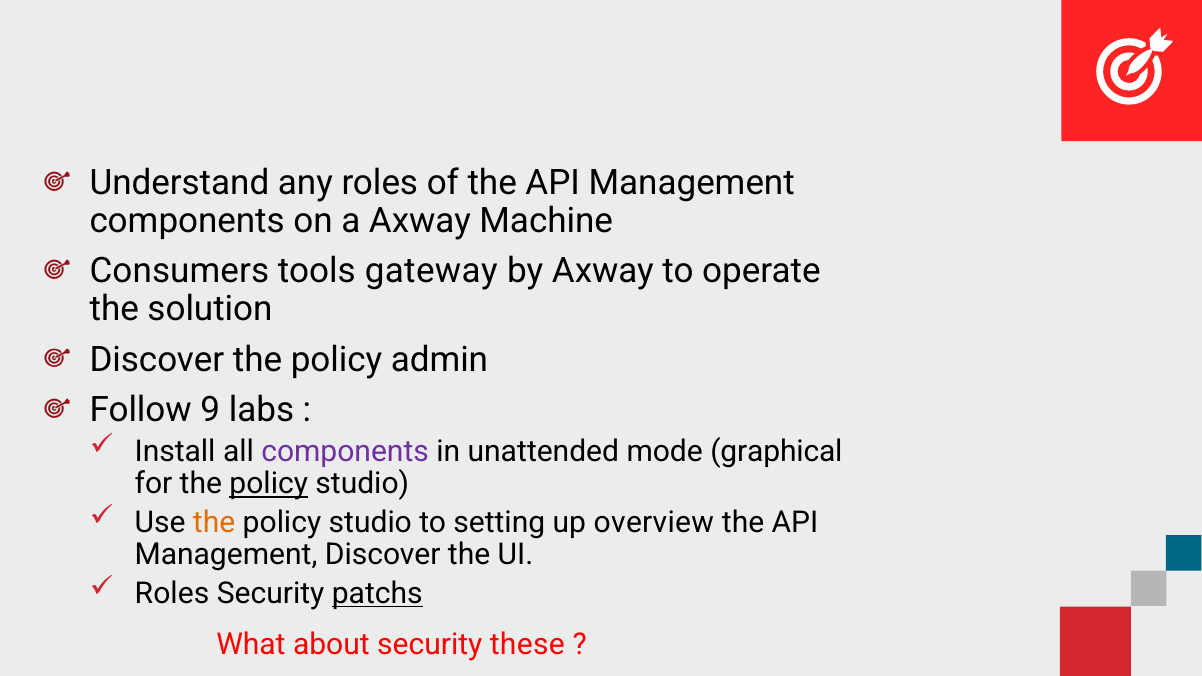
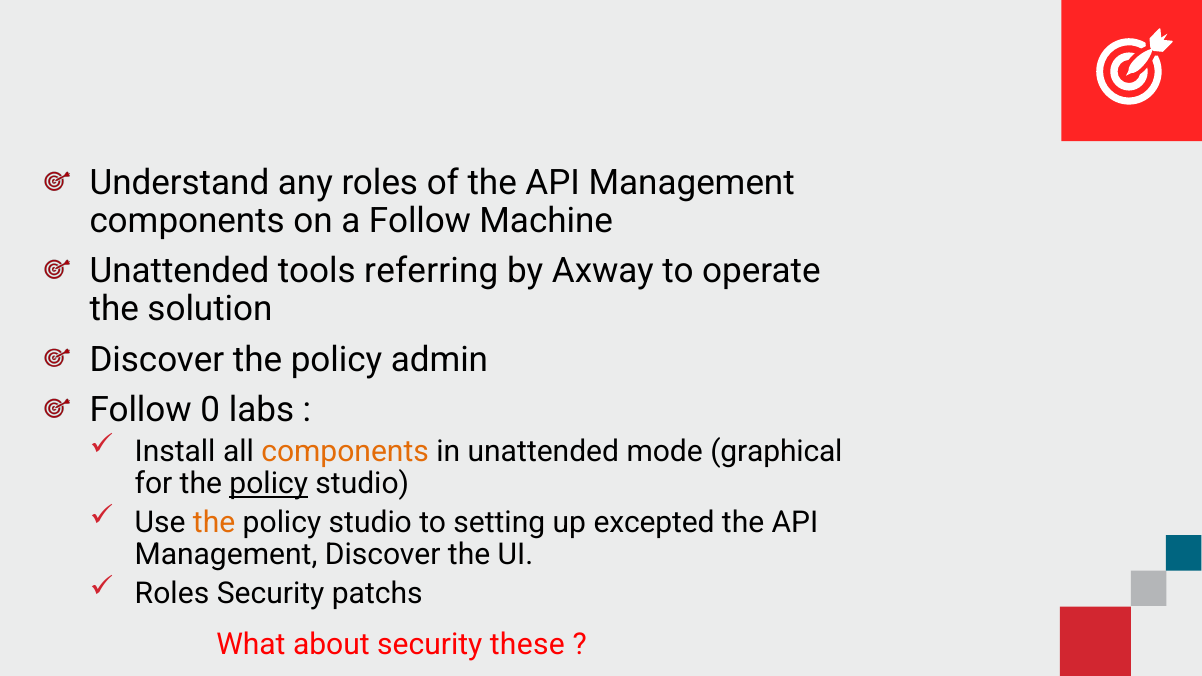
a Axway: Axway -> Follow
Consumers at (179, 271): Consumers -> Unattended
gateway: gateway -> referring
9: 9 -> 0
components at (345, 451) colour: purple -> orange
overview: overview -> excepted
patchs underline: present -> none
